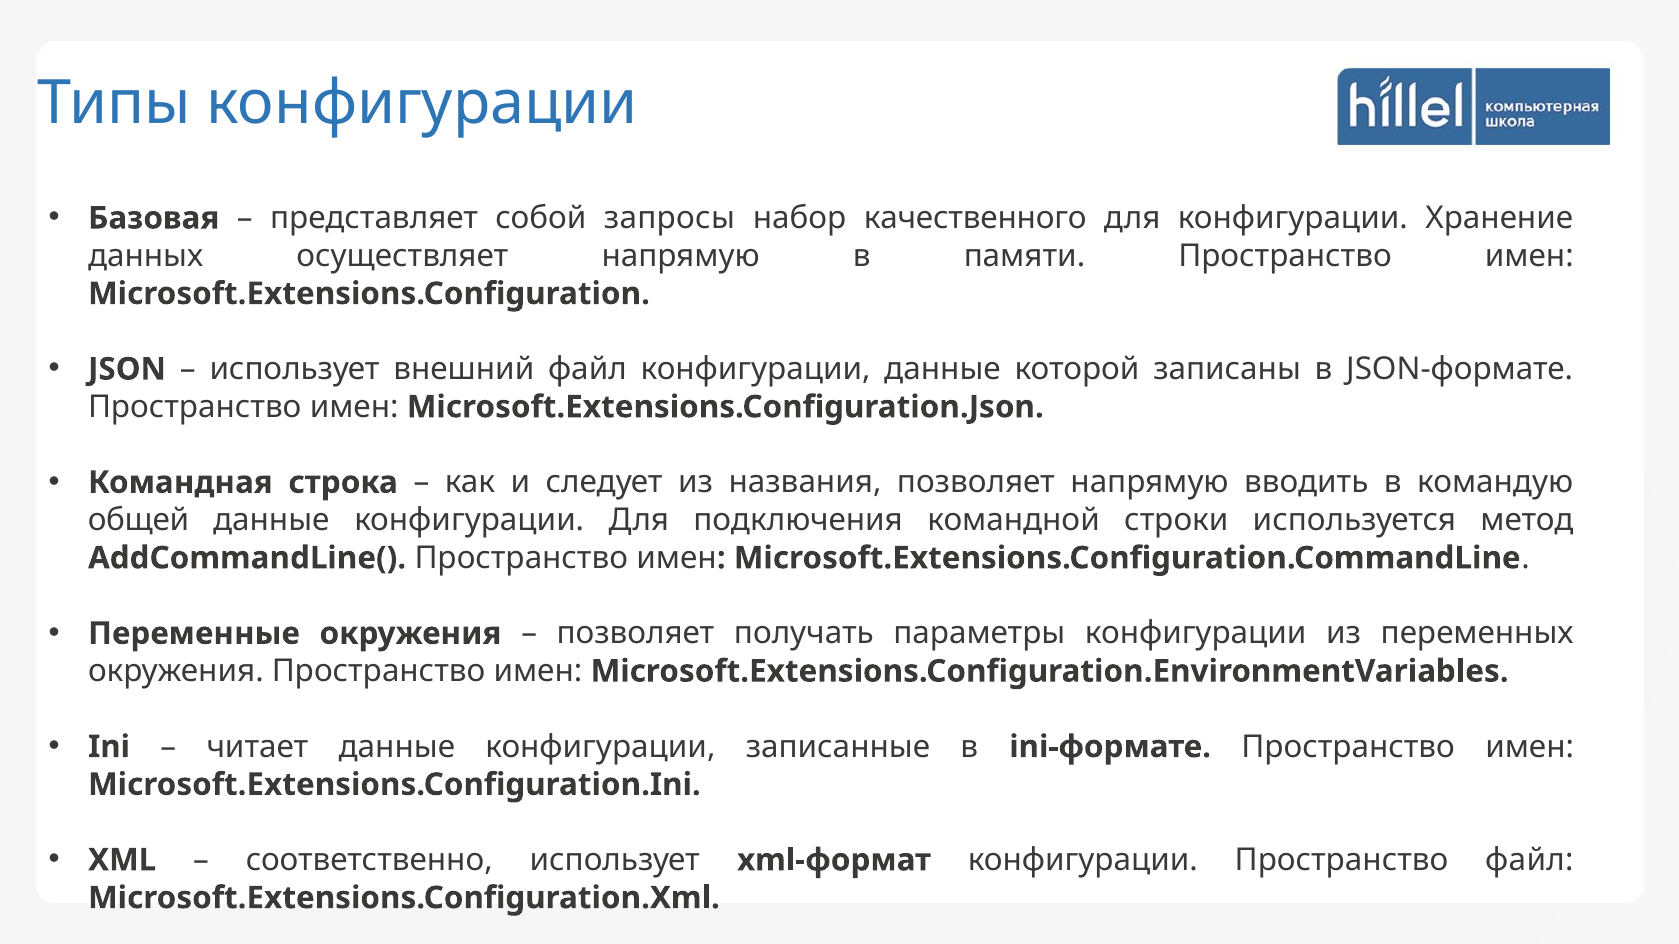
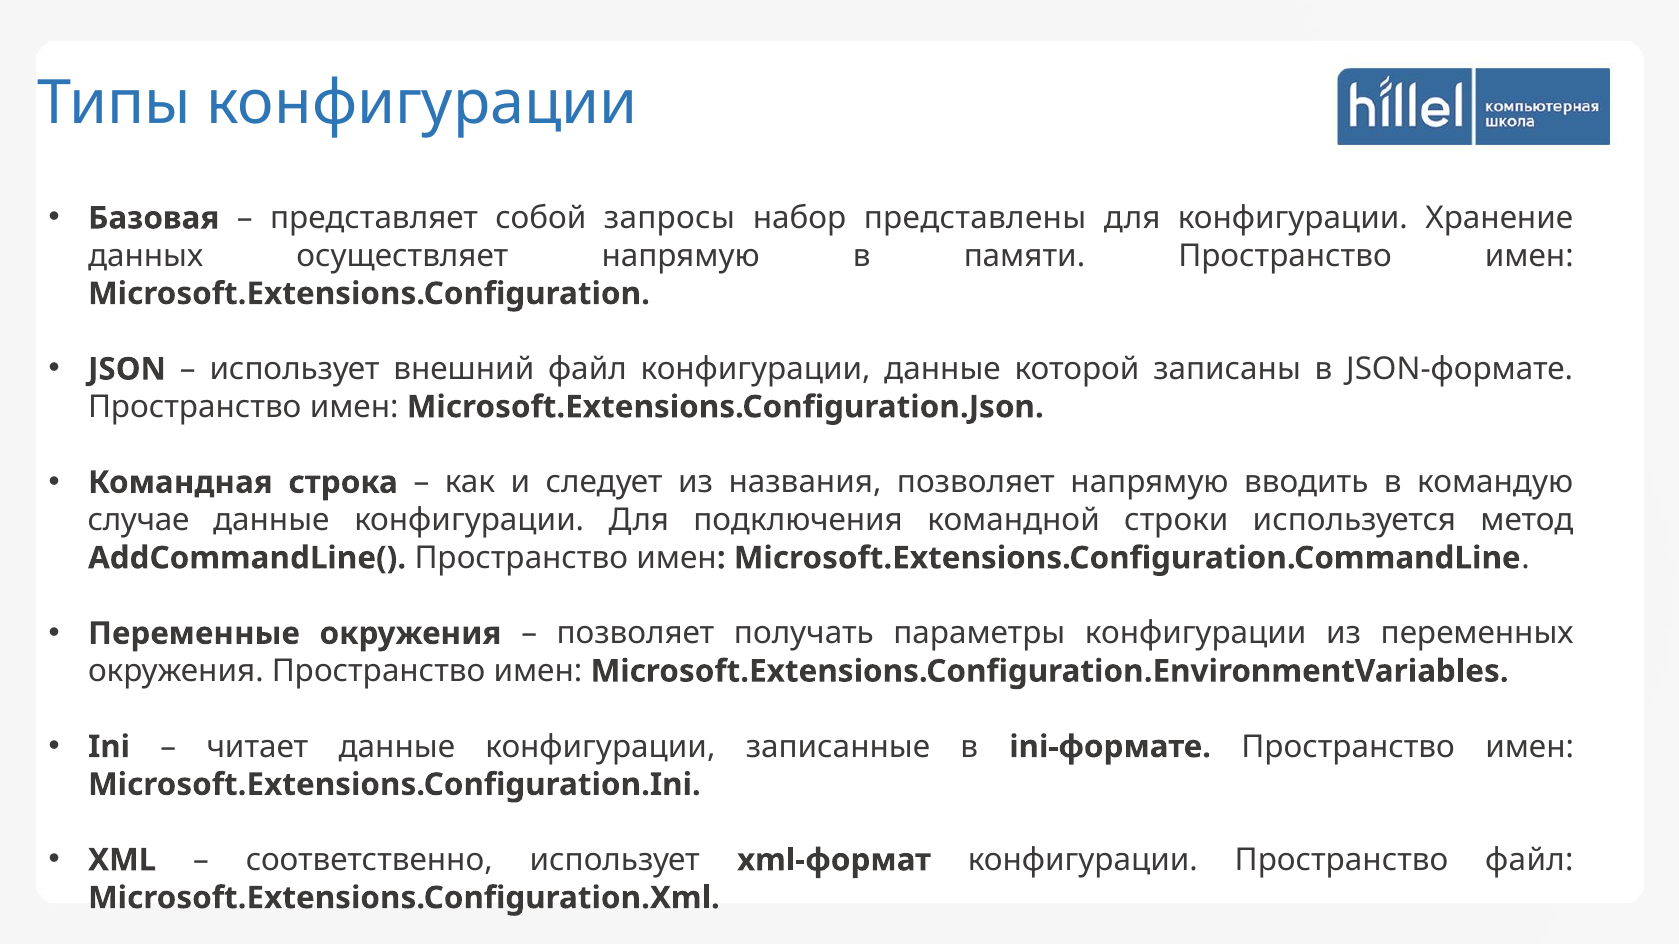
качественного: качественного -> представлены
общей: общей -> случае
